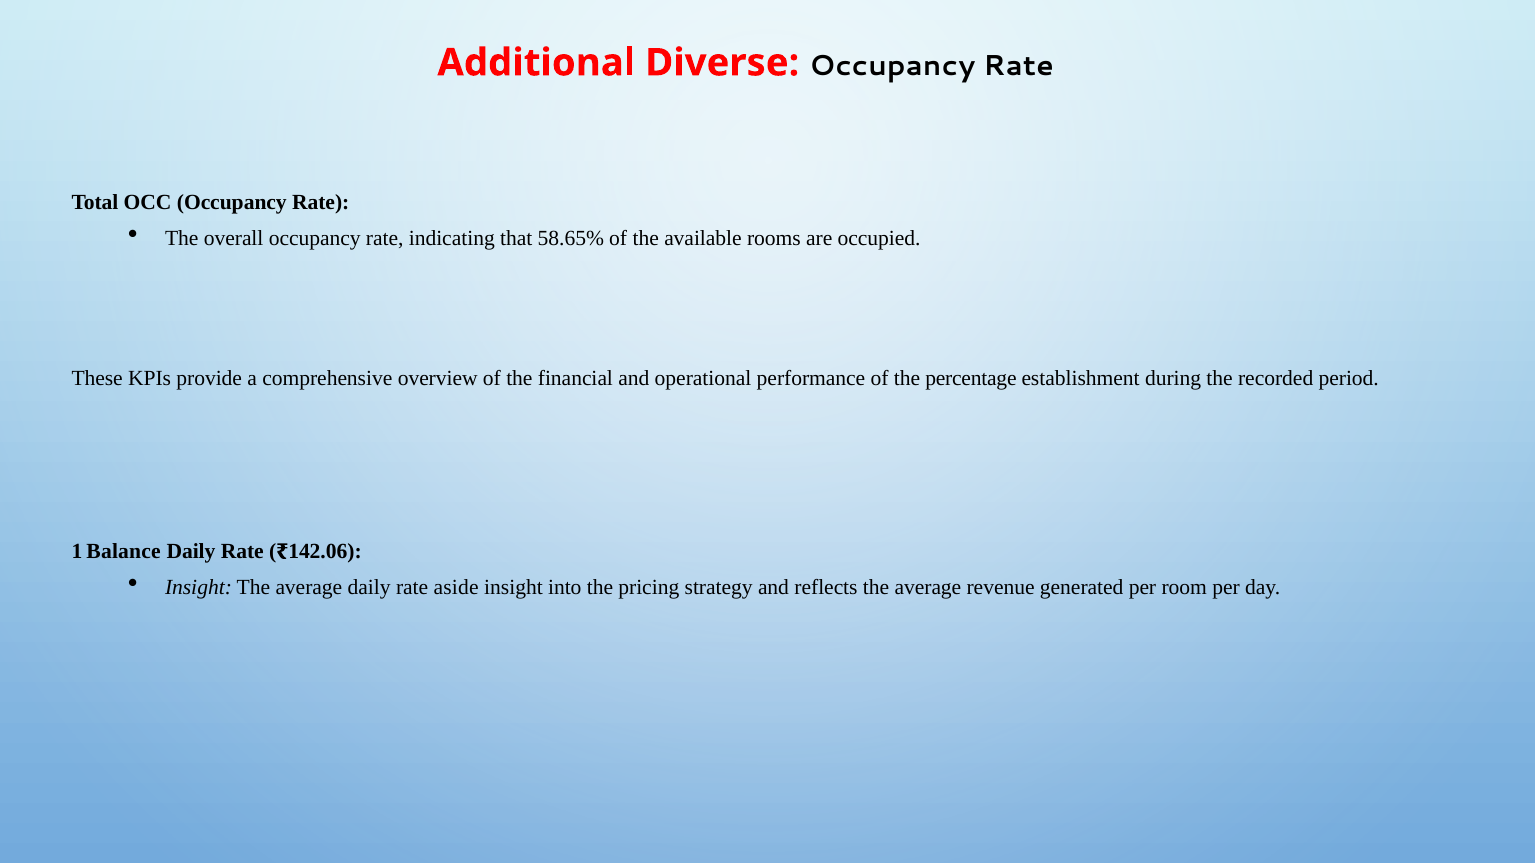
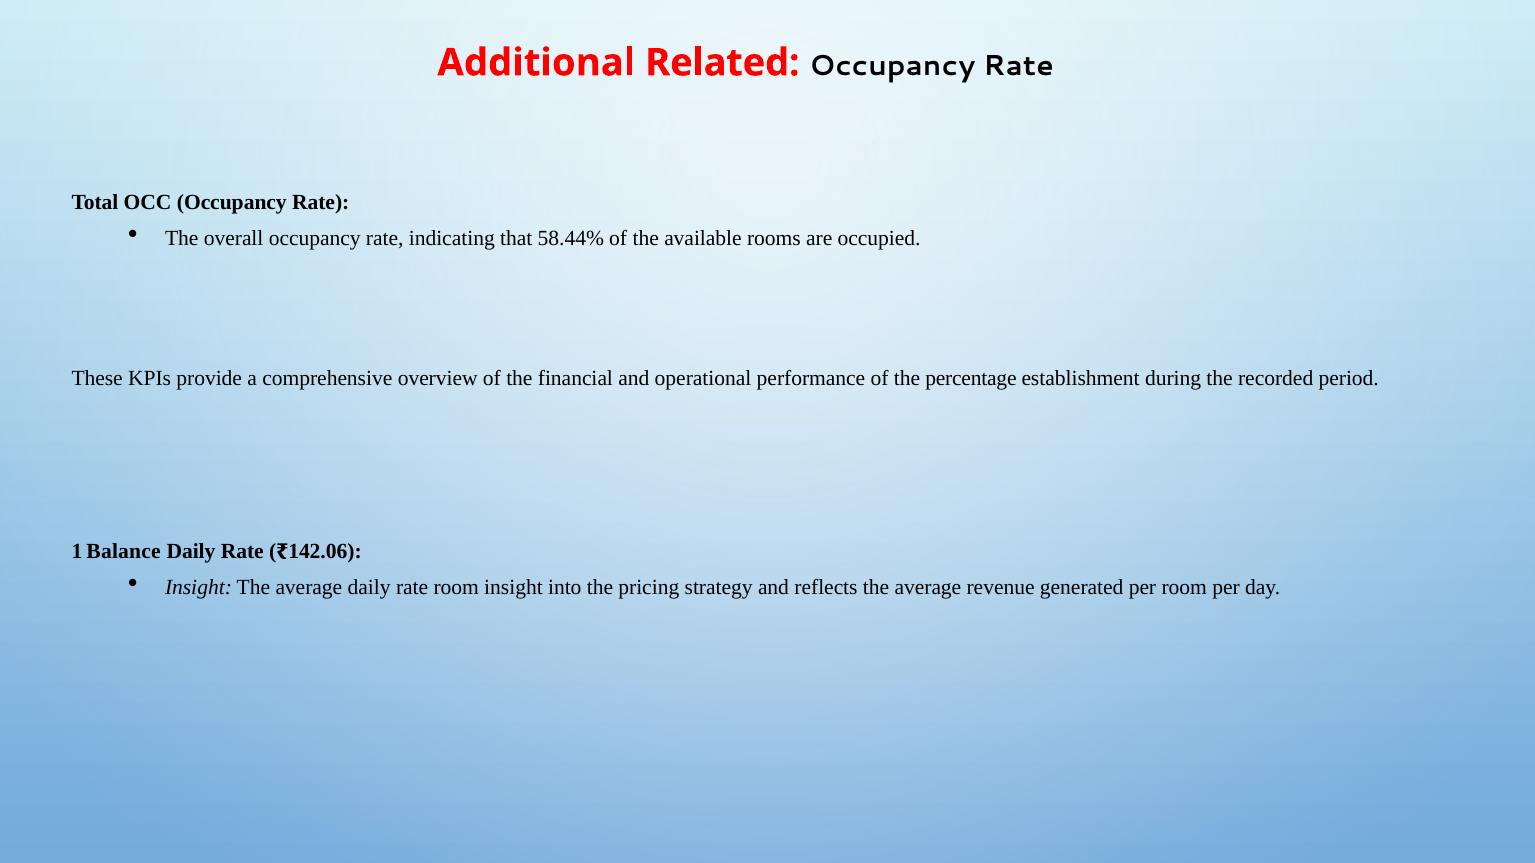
Diverse: Diverse -> Related
58.65%: 58.65% -> 58.44%
rate aside: aside -> room
